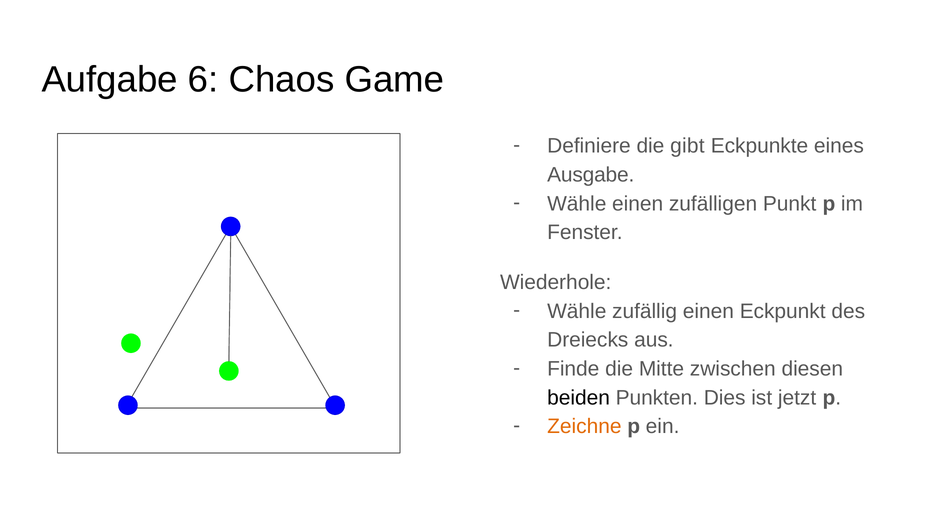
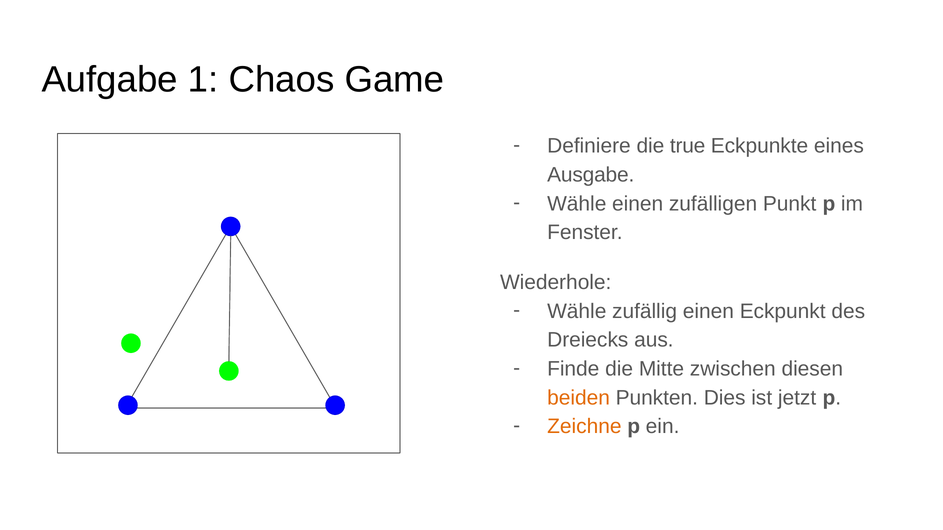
6: 6 -> 1
gibt: gibt -> true
beiden colour: black -> orange
